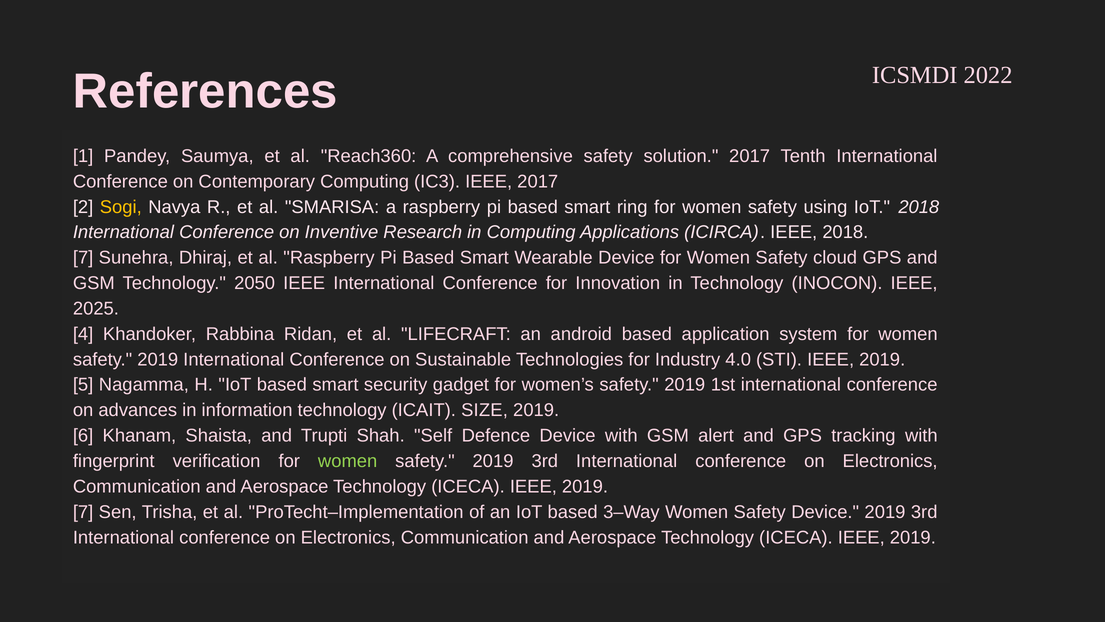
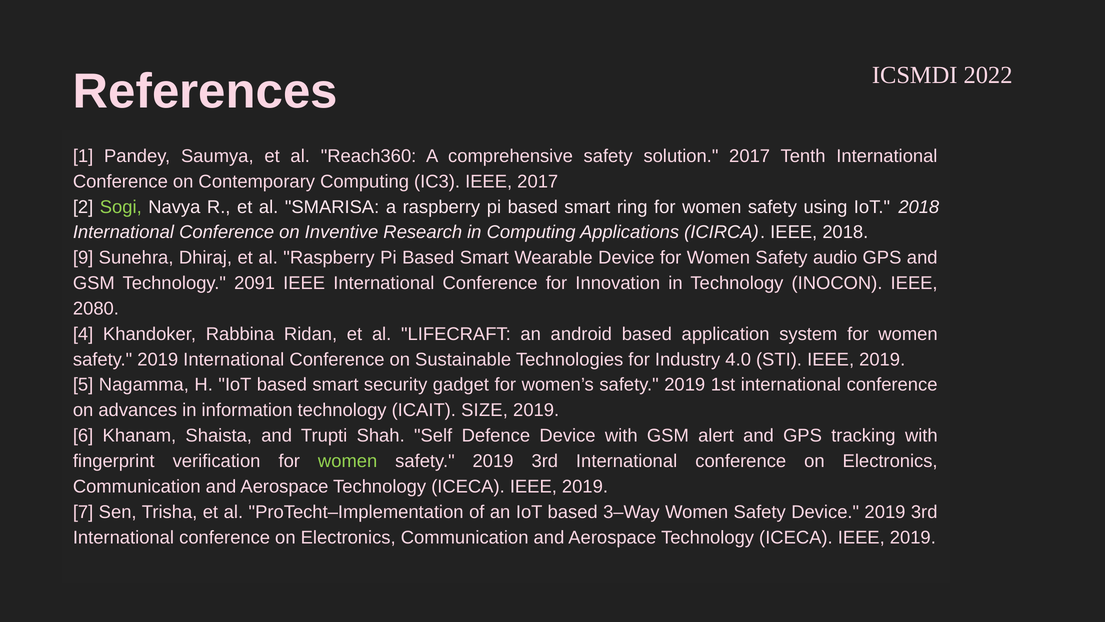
Sogi colour: yellow -> light green
7 at (83, 258): 7 -> 9
cloud: cloud -> audio
2050: 2050 -> 2091
2025: 2025 -> 2080
